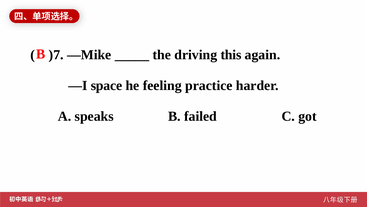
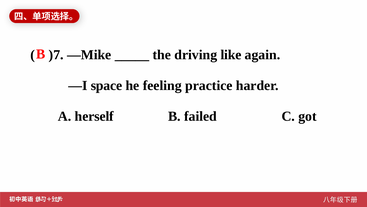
this: this -> like
speaks: speaks -> herself
